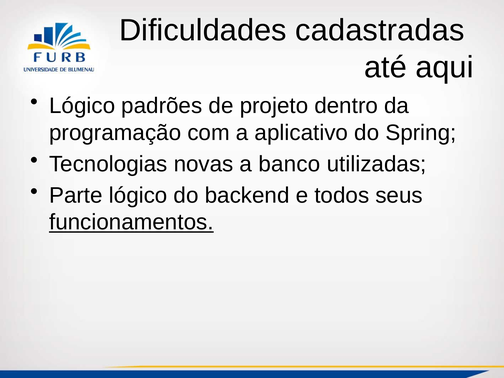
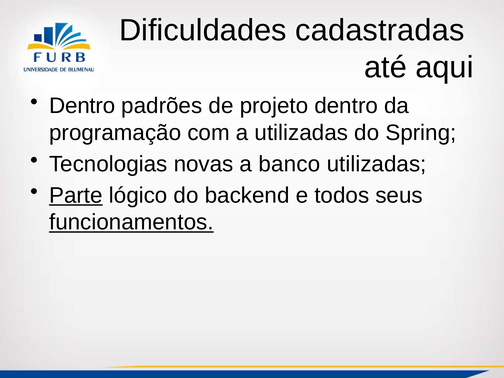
Lógico at (82, 106): Lógico -> Dentro
a aplicativo: aplicativo -> utilizadas
Parte underline: none -> present
